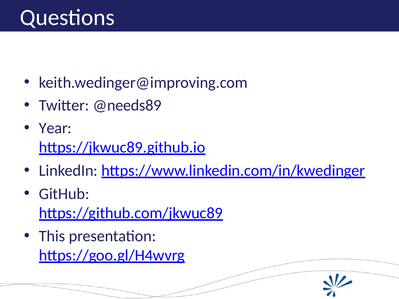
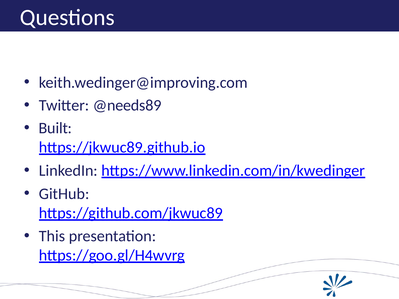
Year: Year -> Built
